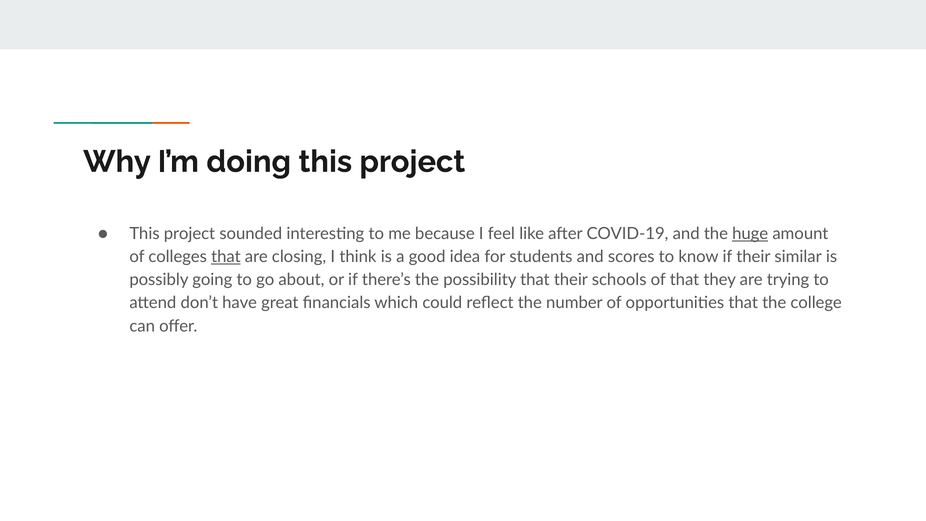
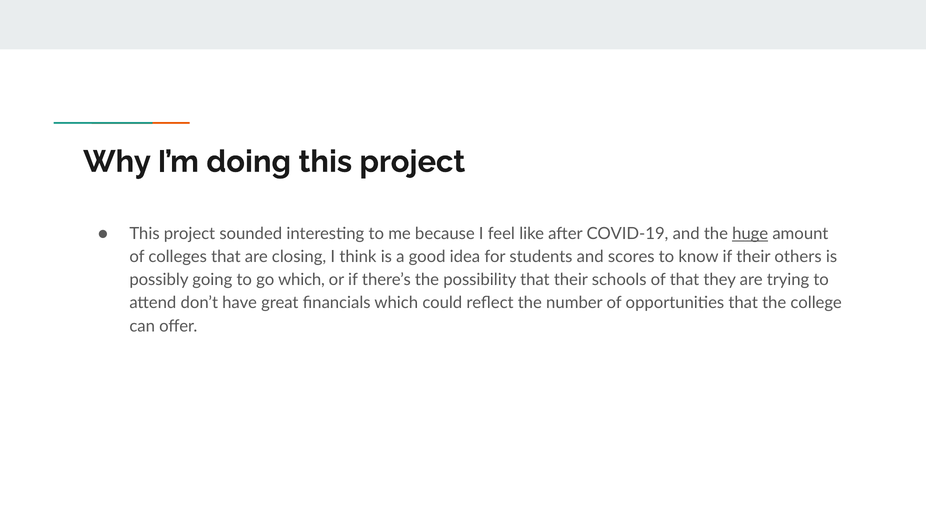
that at (226, 257) underline: present -> none
similar: similar -> others
go about: about -> which
